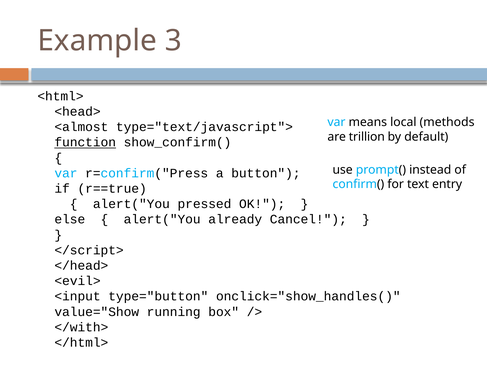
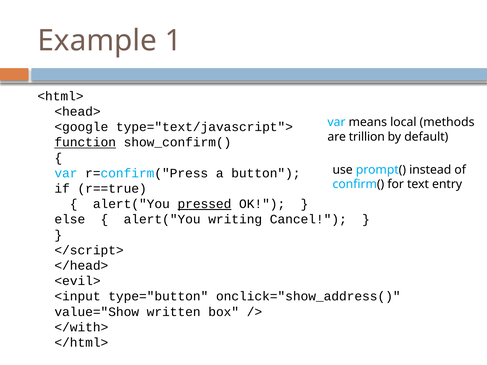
3: 3 -> 1
<almost: <almost -> <google
pressed underline: none -> present
already: already -> writing
onclick="show_handles(: onclick="show_handles( -> onclick="show_address(
running: running -> written
